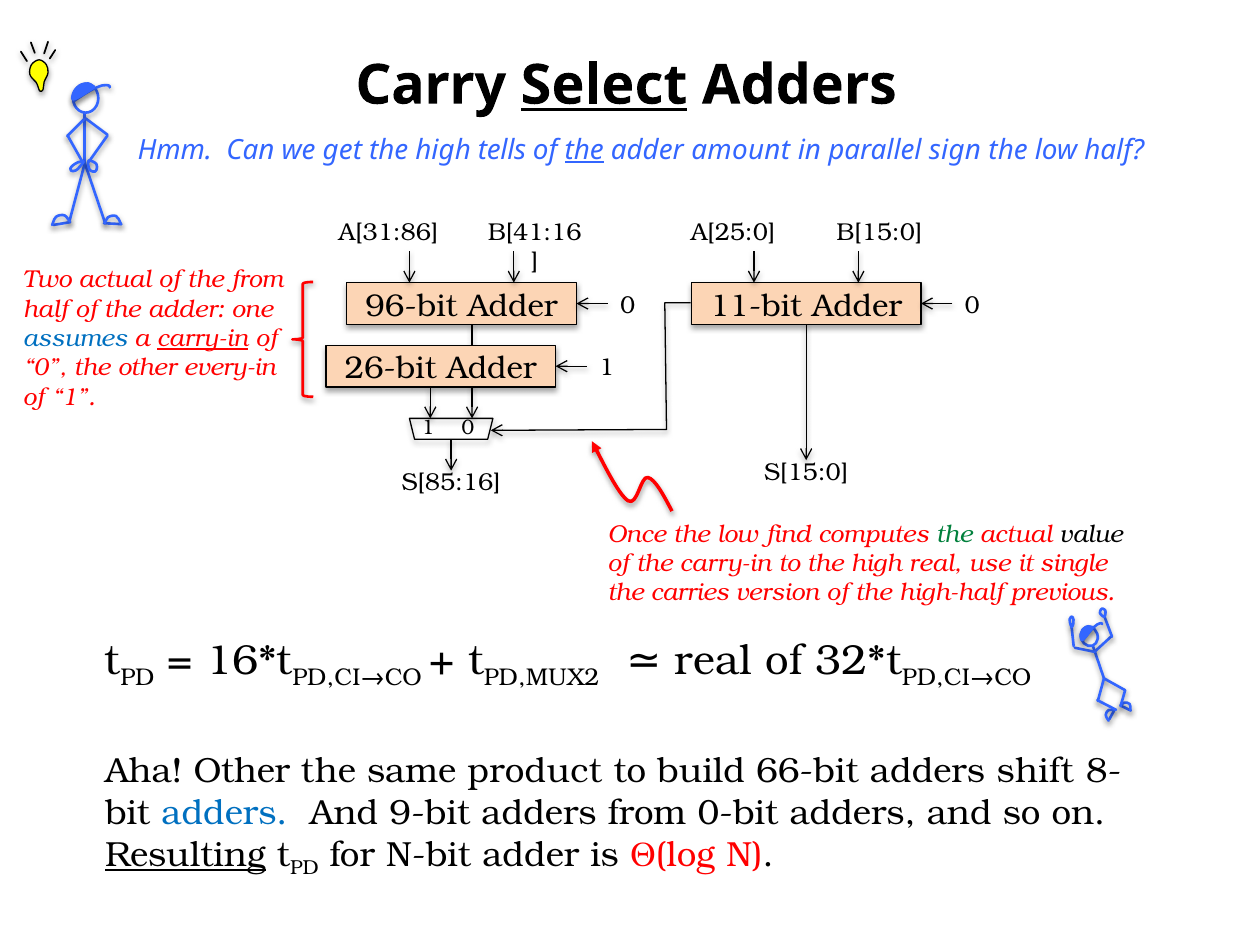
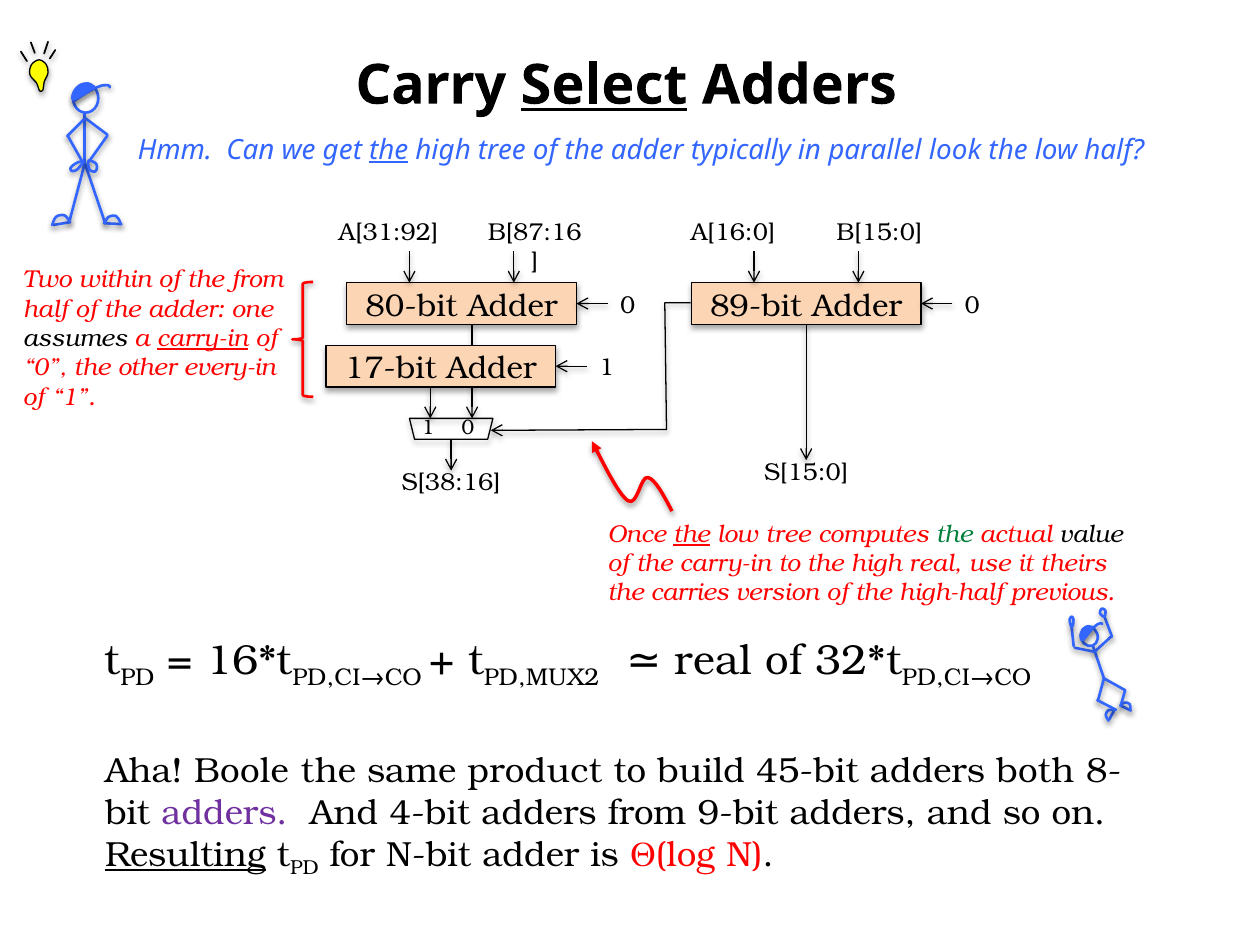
the at (389, 150) underline: none -> present
high tells: tells -> tree
the at (584, 150) underline: present -> none
amount: amount -> typically
sign: sign -> look
A[31:86: A[31:86 -> A[31:92
B[41:16: B[41:16 -> B[87:16
A[25:0: A[25:0 -> A[16:0
Two actual: actual -> within
96-bit: 96-bit -> 80-bit
11-bit: 11-bit -> 89-bit
assumes colour: blue -> black
26-bit: 26-bit -> 17-bit
S[85:16: S[85:16 -> S[38:16
the at (692, 534) underline: none -> present
low find: find -> tree
single: single -> theirs
Aha Other: Other -> Boole
66-bit: 66-bit -> 45-bit
shift: shift -> both
adders at (224, 813) colour: blue -> purple
9-bit: 9-bit -> 4-bit
0-bit: 0-bit -> 9-bit
